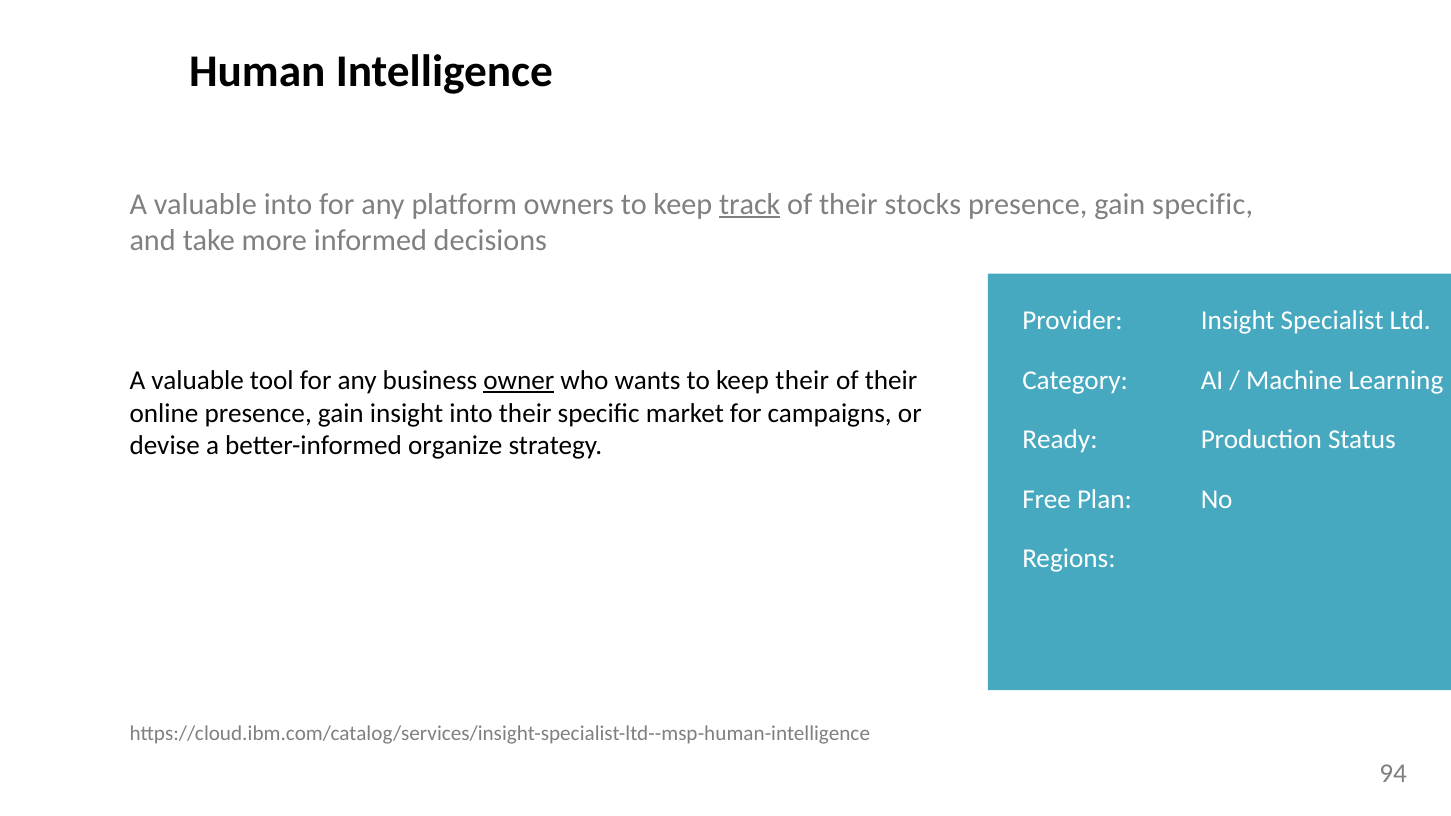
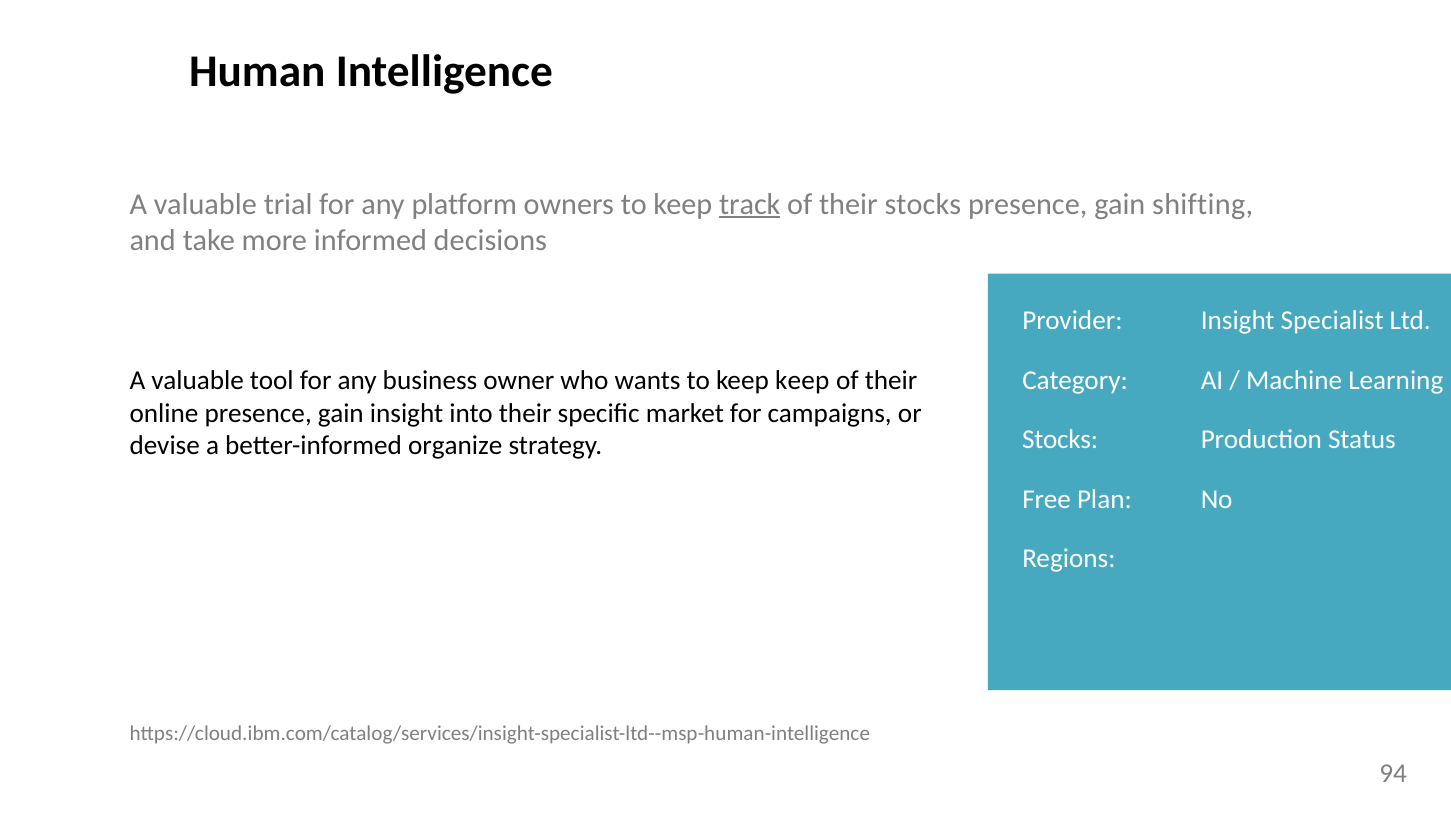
valuable into: into -> trial
gain specific: specific -> shifting
owner underline: present -> none
keep their: their -> keep
Ready at (1060, 440): Ready -> Stocks
